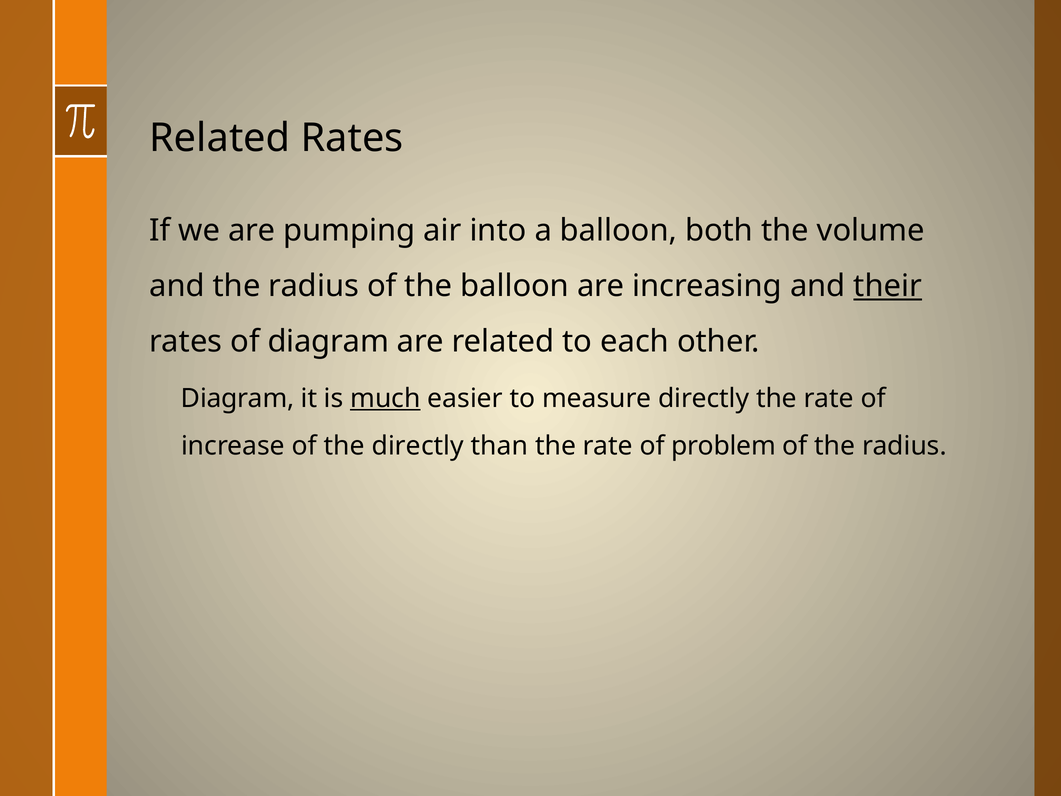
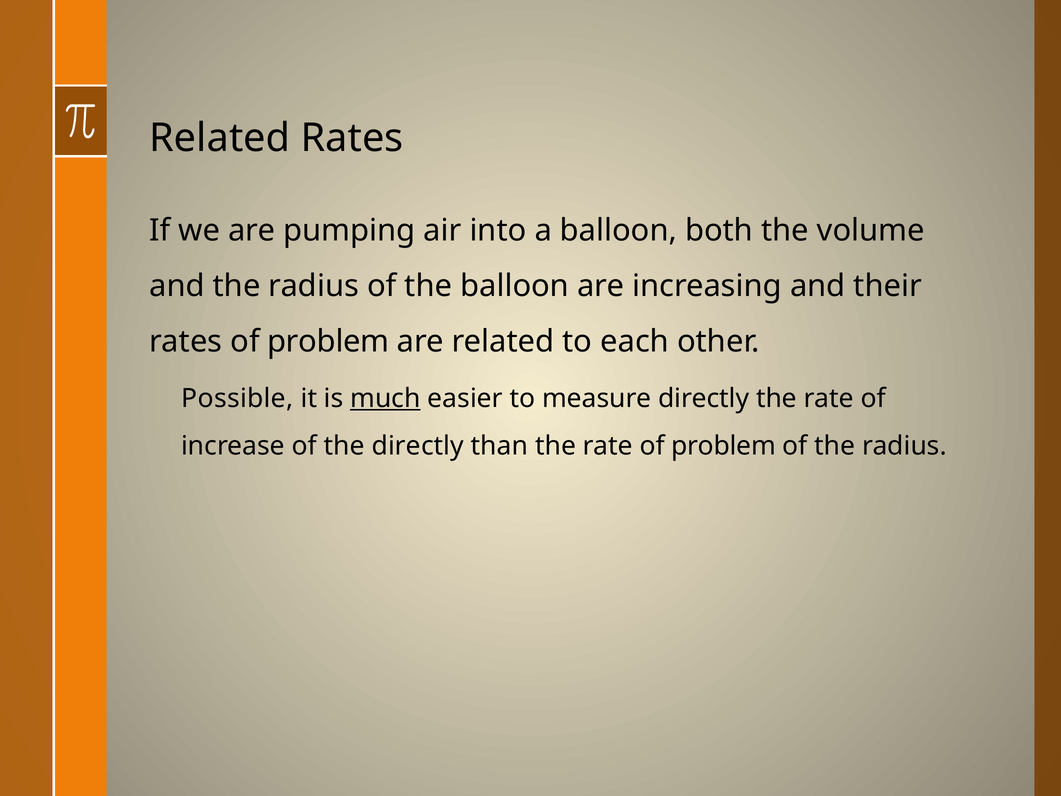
their underline: present -> none
rates of diagram: diagram -> problem
Diagram at (238, 398): Diagram -> Possible
